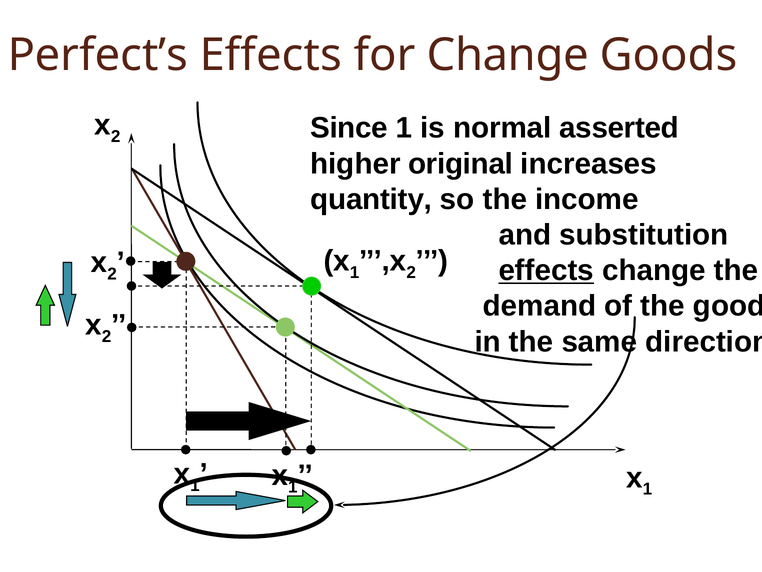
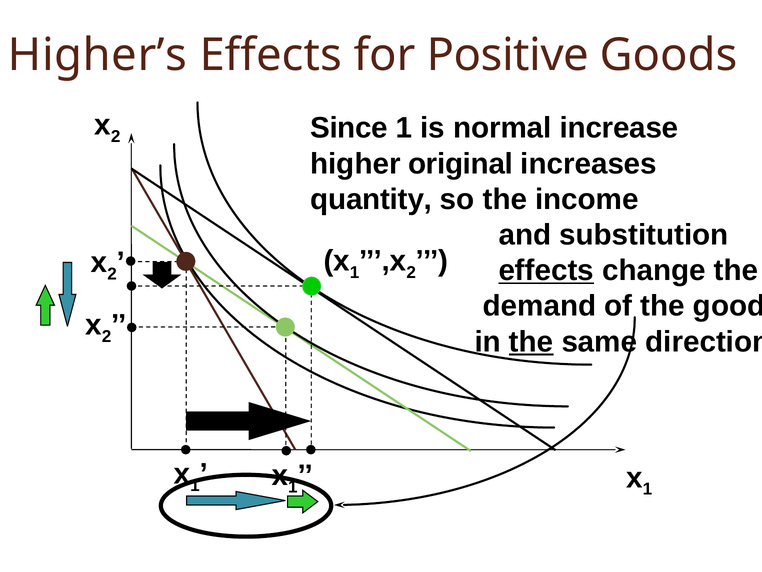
Perfect’s: Perfect’s -> Higher’s
for Change: Change -> Positive
asserted: asserted -> increase
the at (531, 342) underline: none -> present
